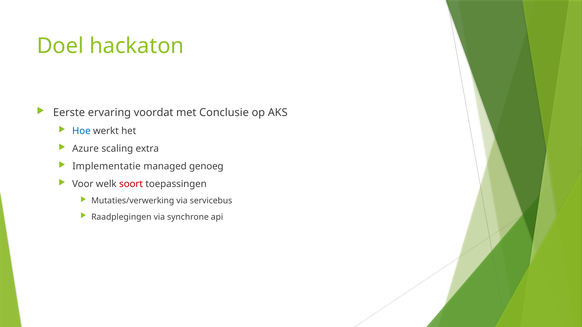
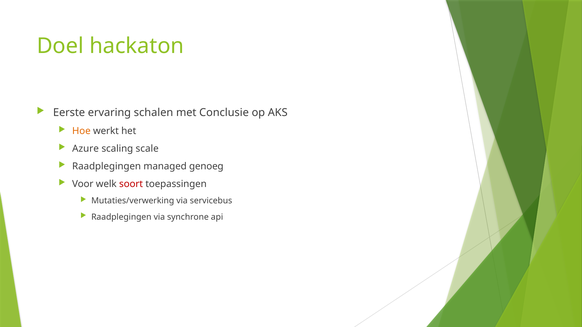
voordat: voordat -> schalen
Hoe colour: blue -> orange
extra: extra -> scale
Implementatie at (107, 166): Implementatie -> Raadplegingen
